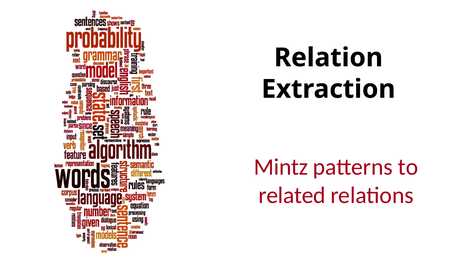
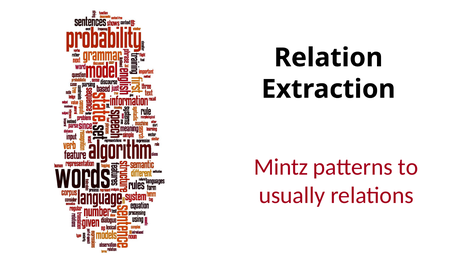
related: related -> usually
